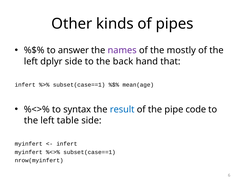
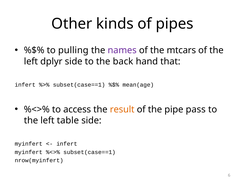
answer: answer -> pulling
mostly: mostly -> mtcars
syntax: syntax -> access
result colour: blue -> orange
code: code -> pass
